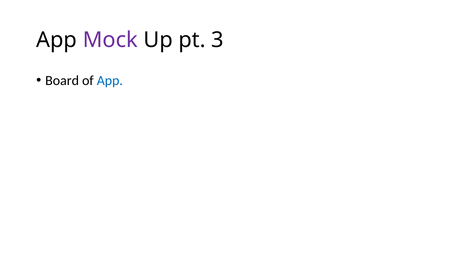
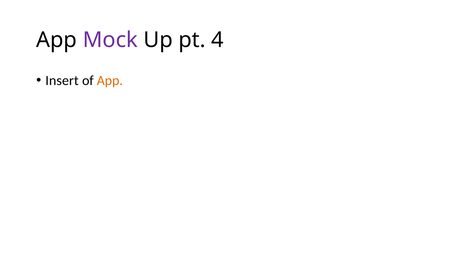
3: 3 -> 4
Board: Board -> Insert
App at (110, 80) colour: blue -> orange
